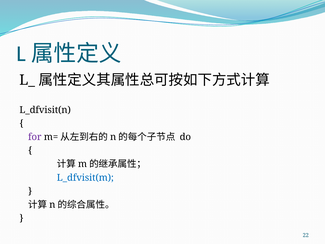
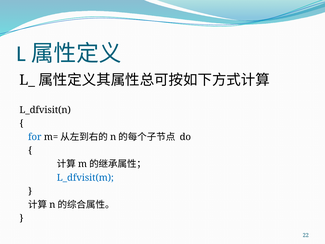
for colour: purple -> blue
